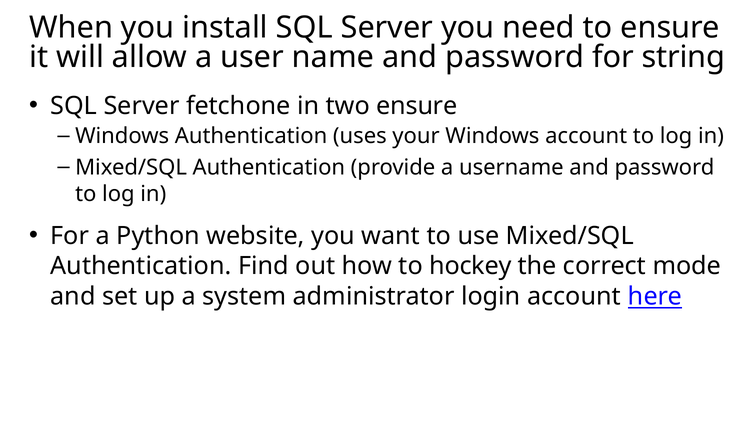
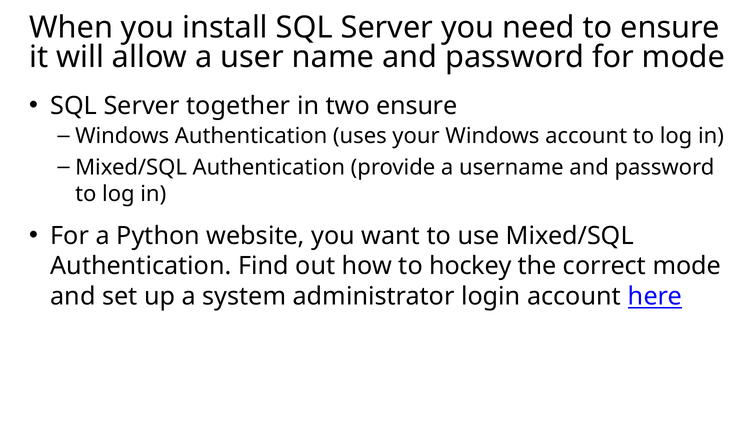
for string: string -> mode
fetchone: fetchone -> together
